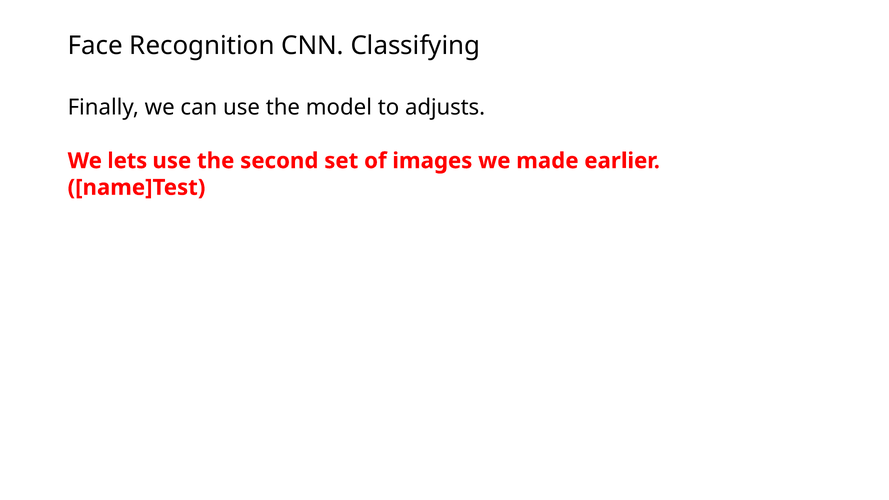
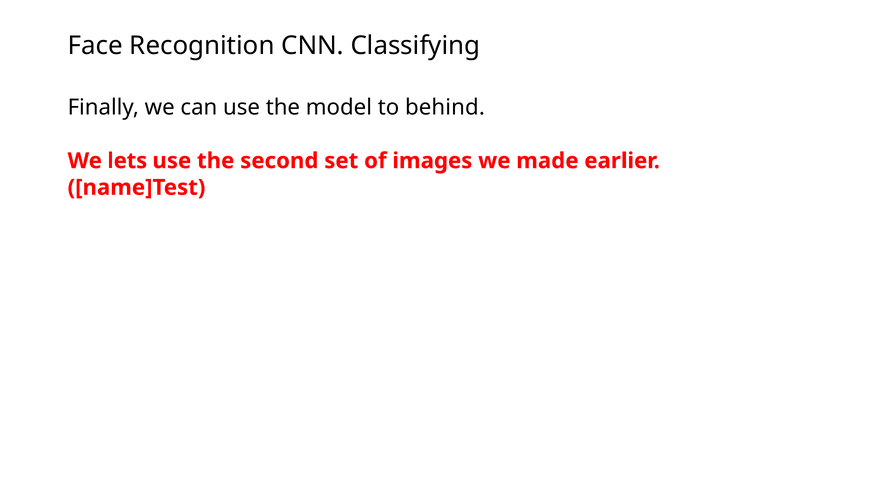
adjusts: adjusts -> behind
